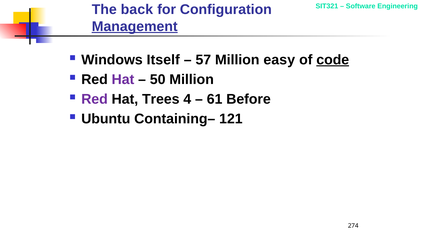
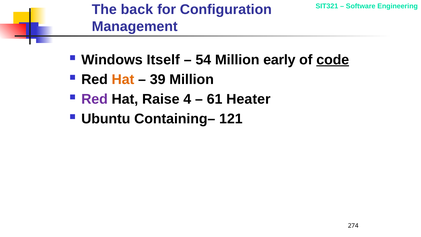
Management underline: present -> none
57: 57 -> 54
easy: easy -> early
Hat at (123, 79) colour: purple -> orange
50: 50 -> 39
Trees: Trees -> Raise
Before: Before -> Heater
